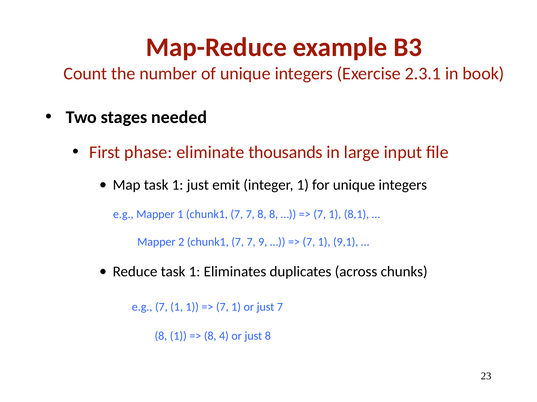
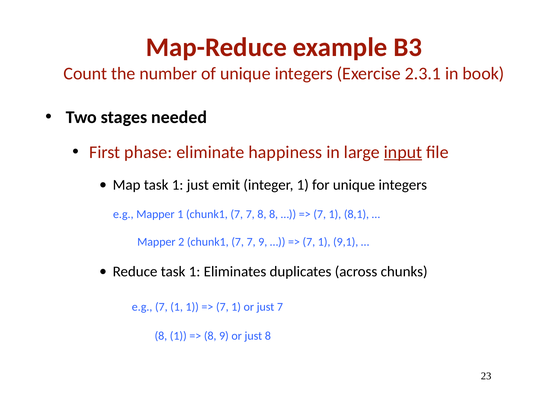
thousands: thousands -> happiness
input underline: none -> present
8 4: 4 -> 9
